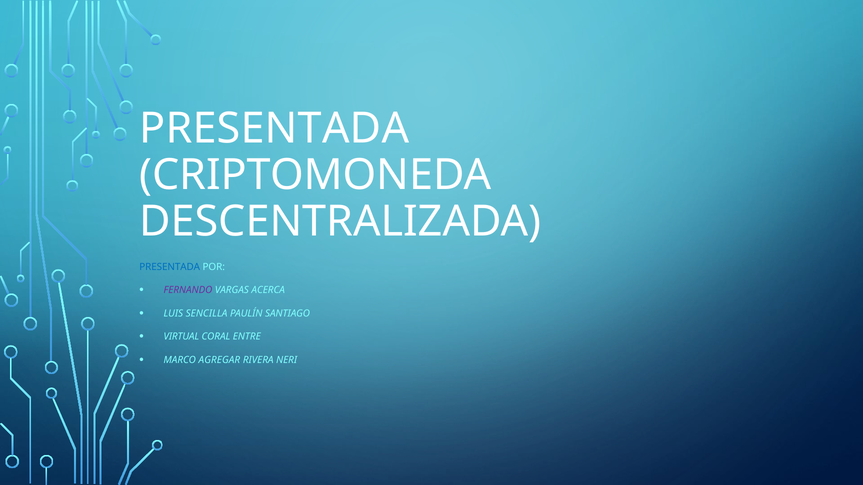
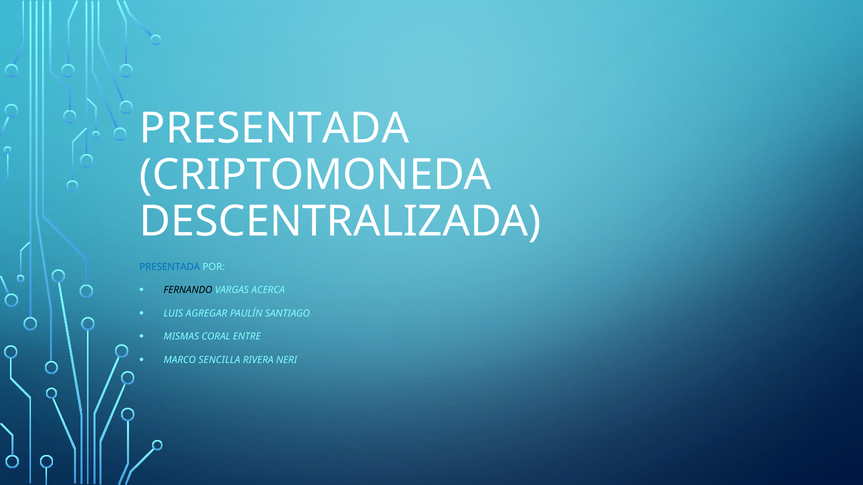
FERNANDO colour: purple -> black
SENCILLA: SENCILLA -> AGREGAR
VIRTUAL: VIRTUAL -> MISMAS
AGREGAR: AGREGAR -> SENCILLA
